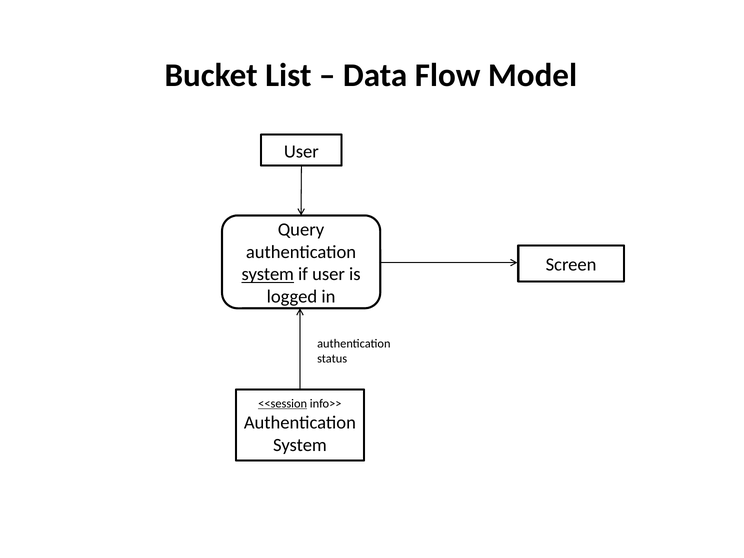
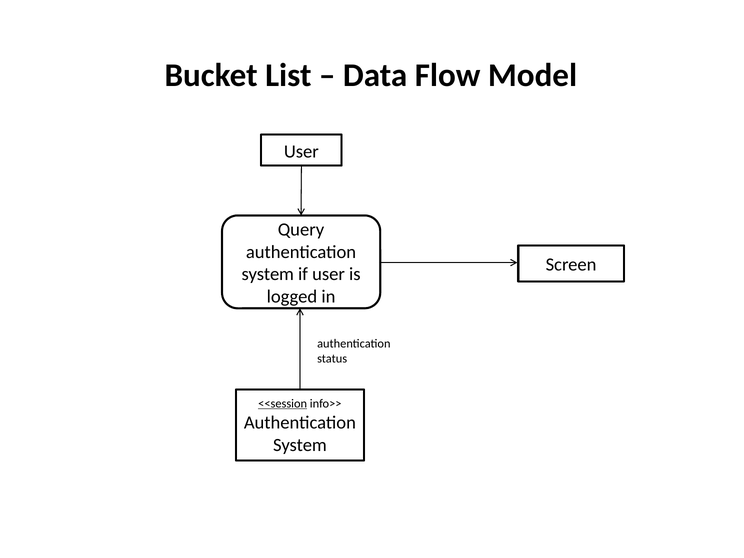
system at (268, 274) underline: present -> none
